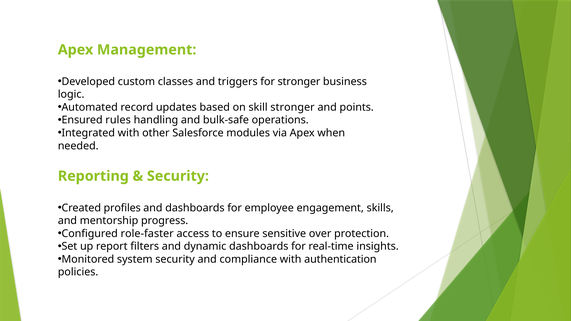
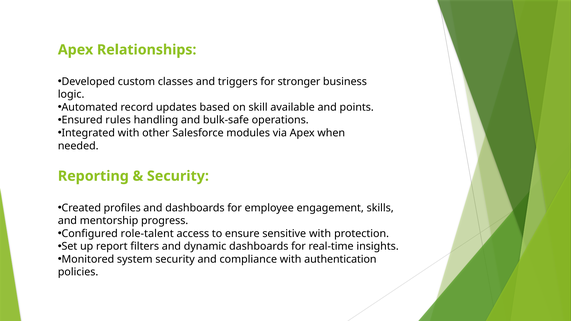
Management: Management -> Relationships
skill stronger: stronger -> available
role-faster: role-faster -> role-talent
sensitive over: over -> with
